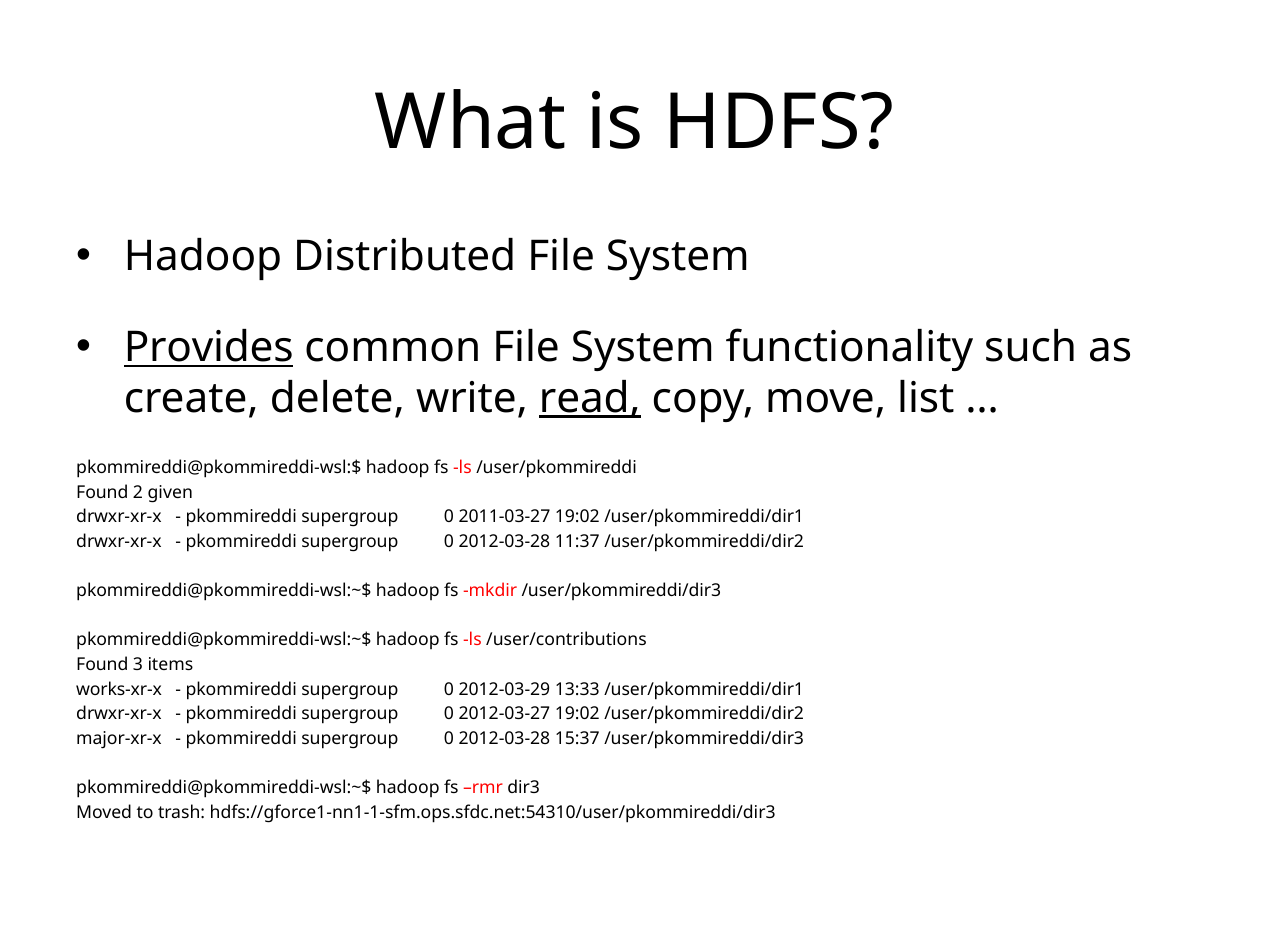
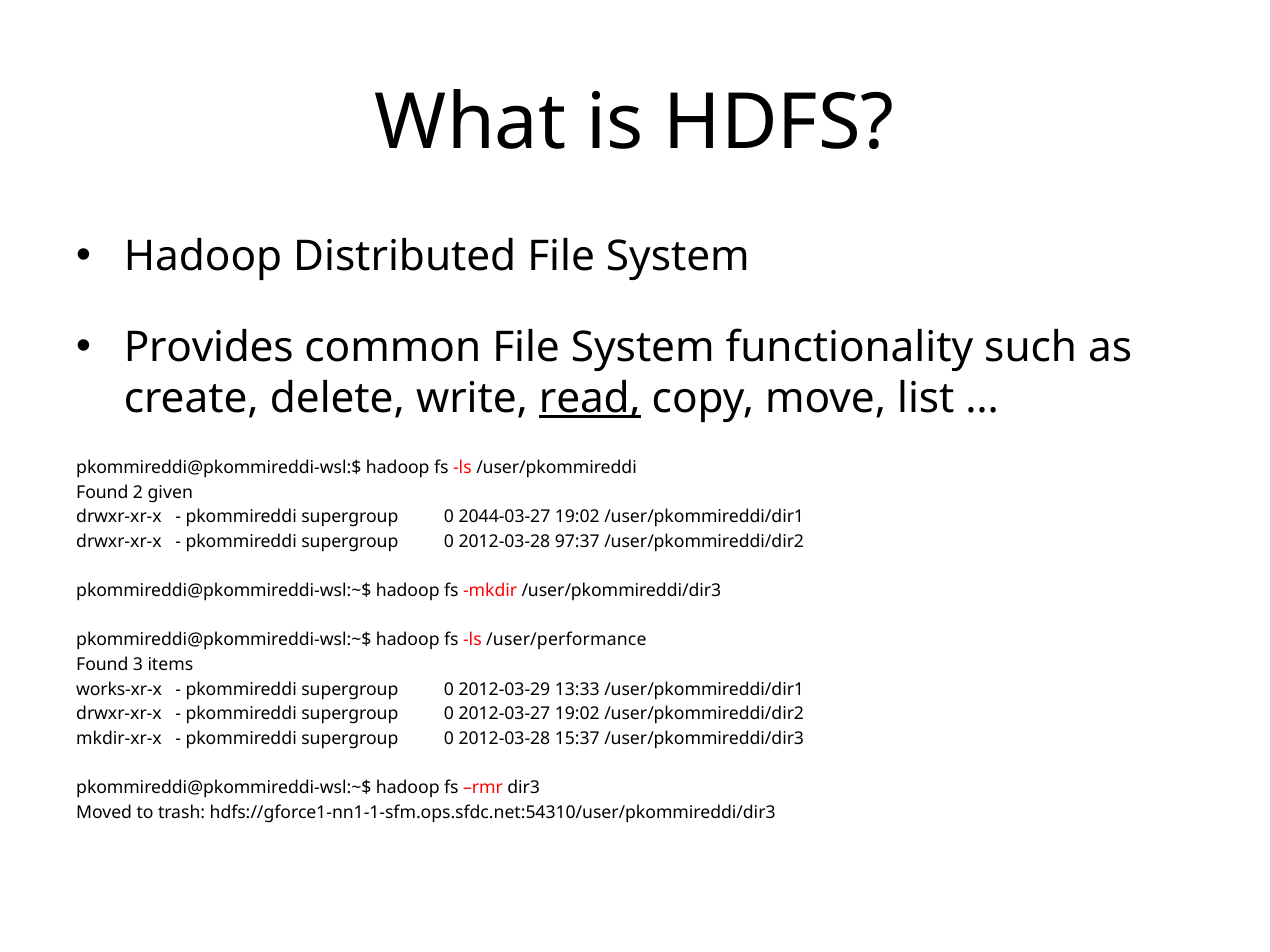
Provides underline: present -> none
2011-03-27: 2011-03-27 -> 2044-03-27
11:37: 11:37 -> 97:37
/user/contributions: /user/contributions -> /user/performance
major-xr-x: major-xr-x -> mkdir-xr-x
